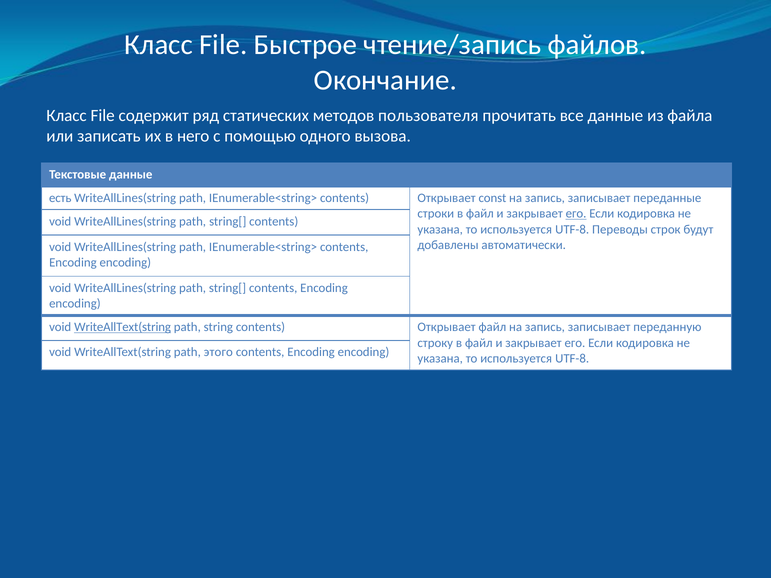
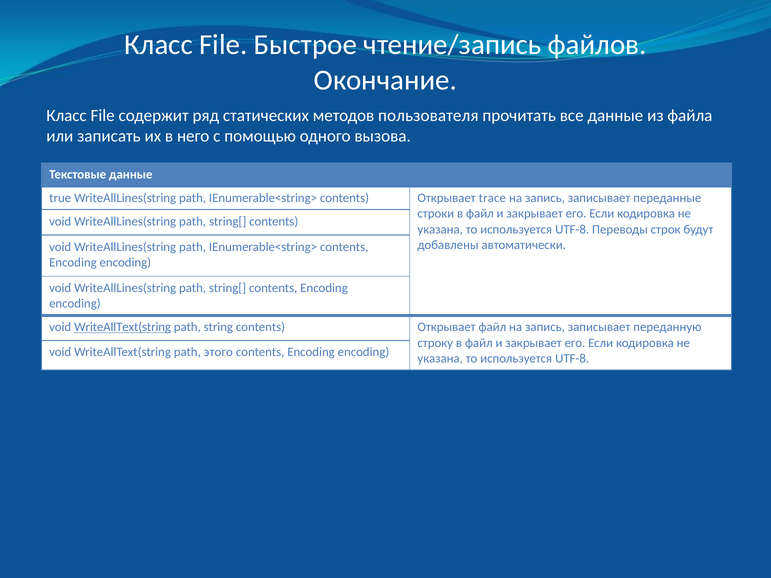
есть: есть -> true
const: const -> trace
его at (576, 214) underline: present -> none
